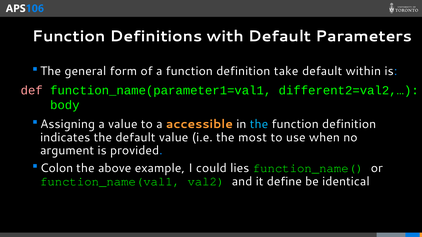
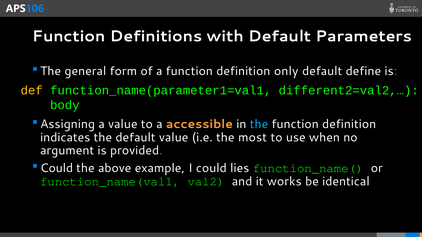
take: take -> only
within: within -> define
def colour: pink -> yellow
Colon at (57, 169): Colon -> Could
define: define -> works
